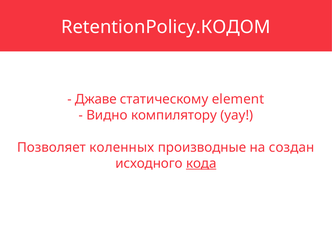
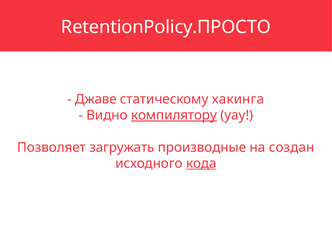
RetentionPolicy.КОДОМ: RetentionPolicy.КОДОМ -> RetentionPolicy.ПРОСТО
element: element -> хакинга
компилятору underline: none -> present
коленных: коленных -> загружать
